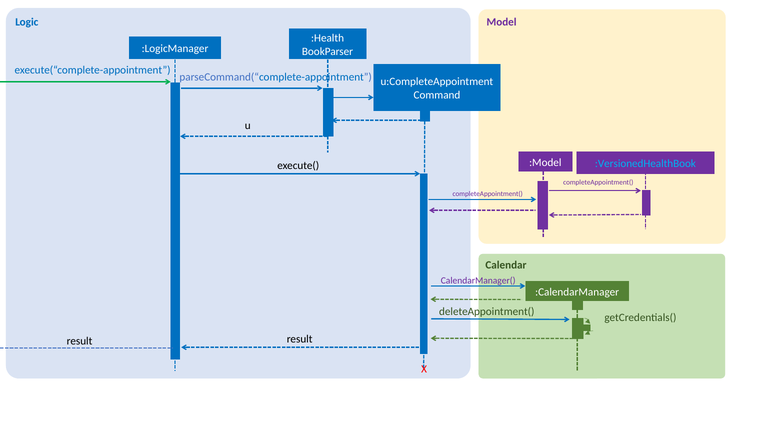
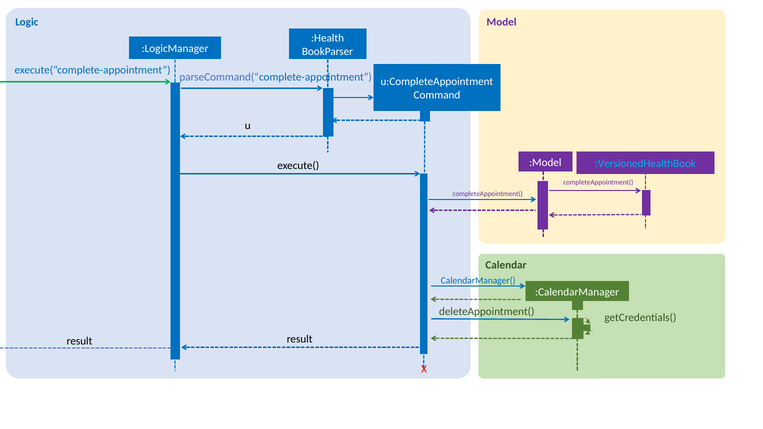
CalendarManager( colour: purple -> blue
